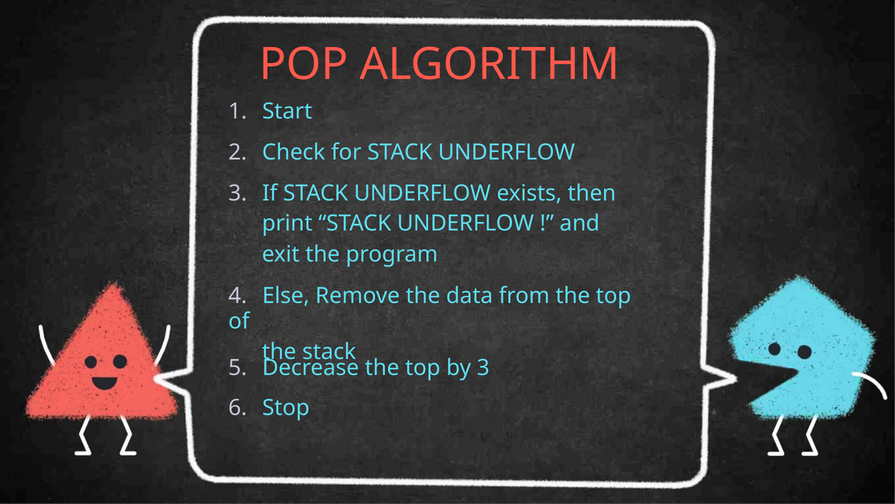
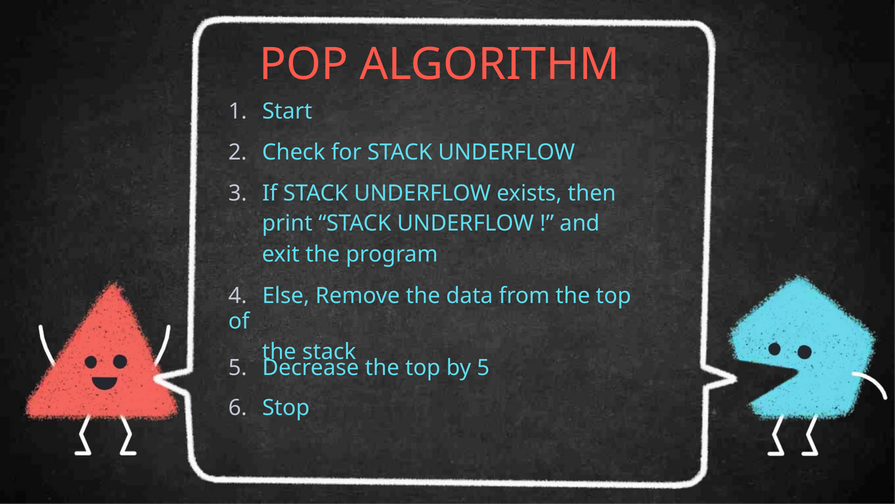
by 3: 3 -> 5
